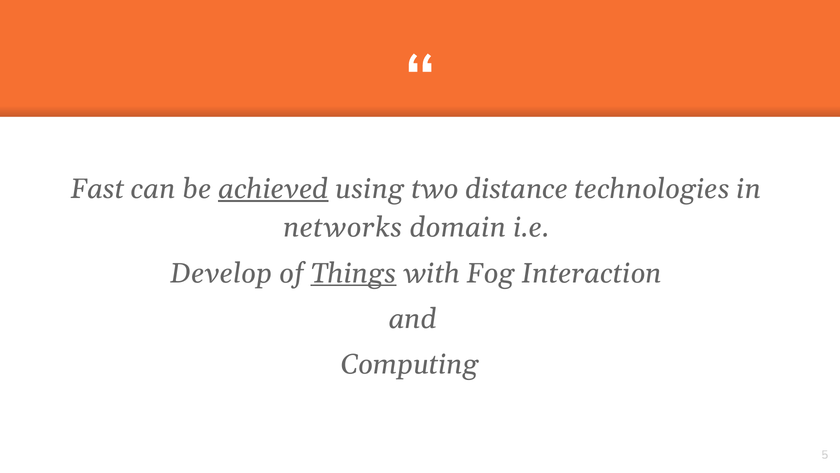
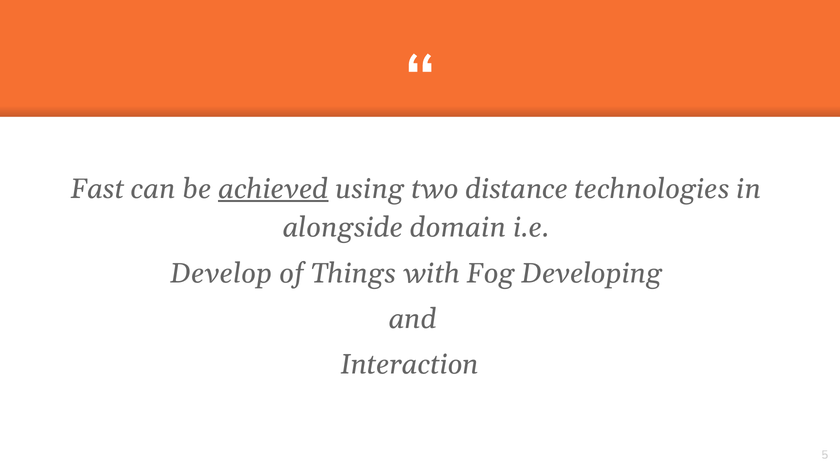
networks: networks -> alongside
Things underline: present -> none
Interaction: Interaction -> Developing
Computing: Computing -> Interaction
